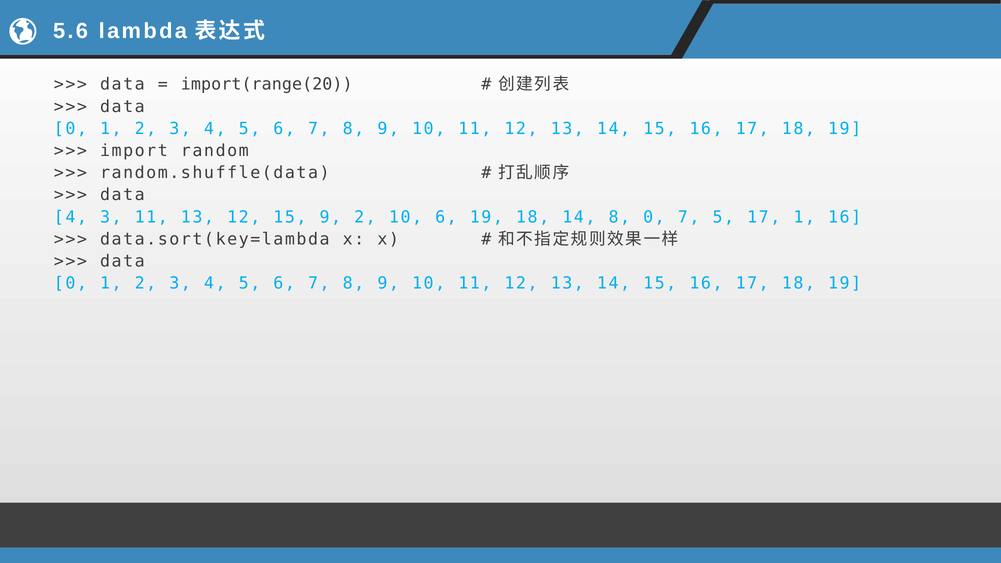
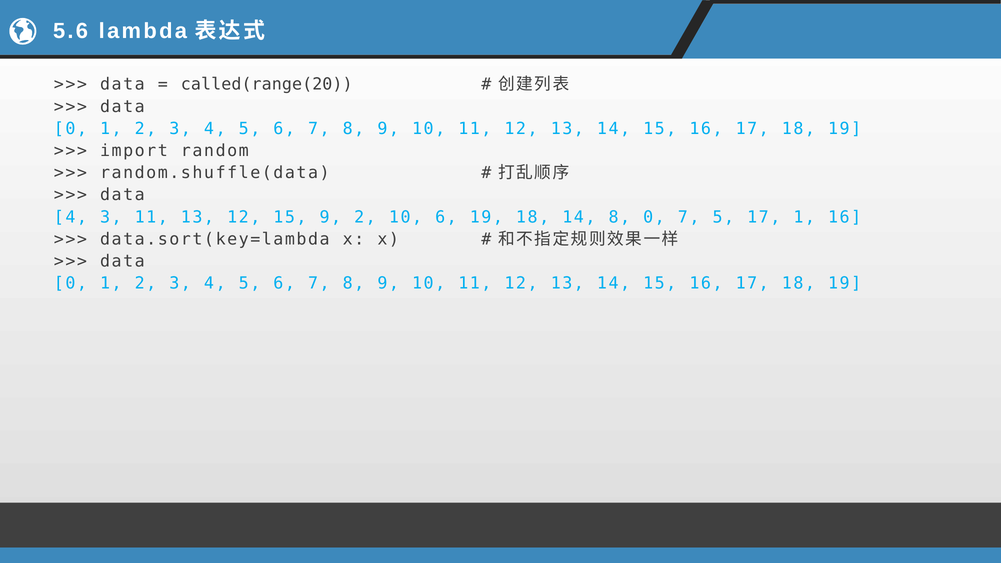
import(range(20: import(range(20 -> called(range(20
